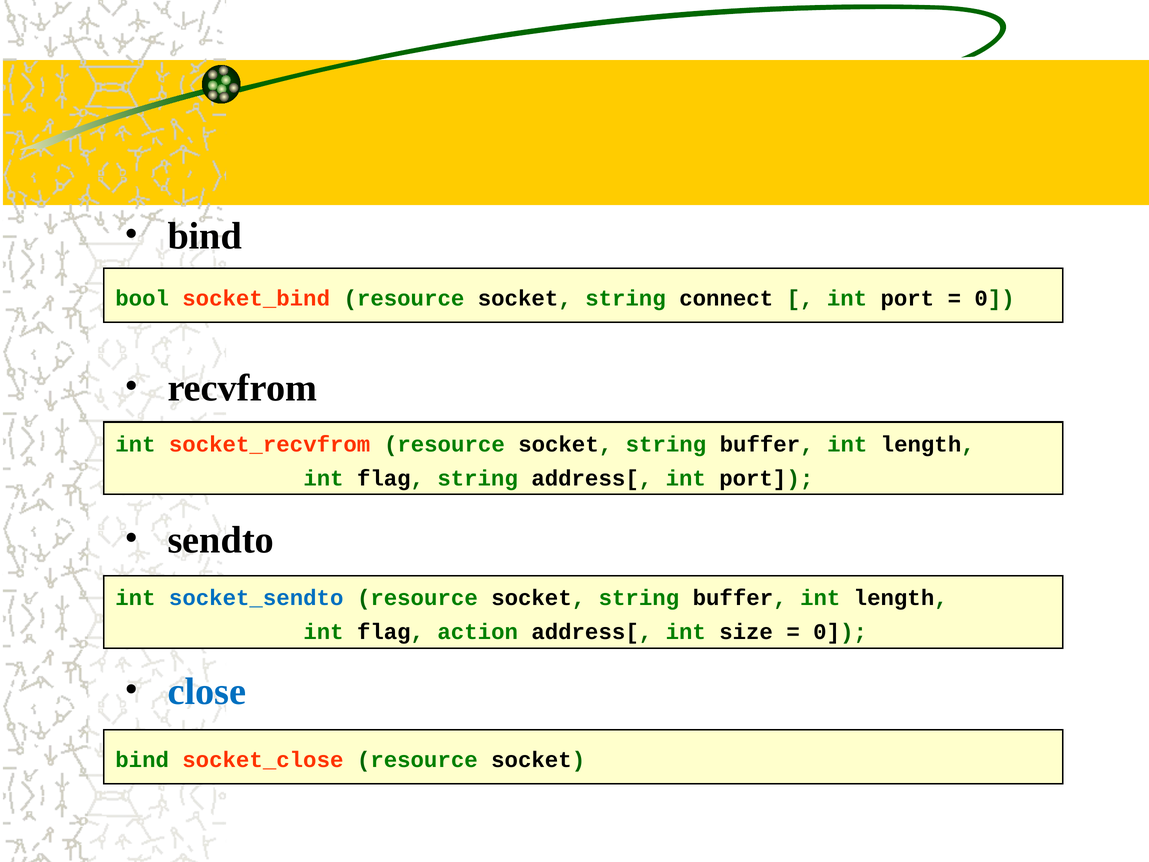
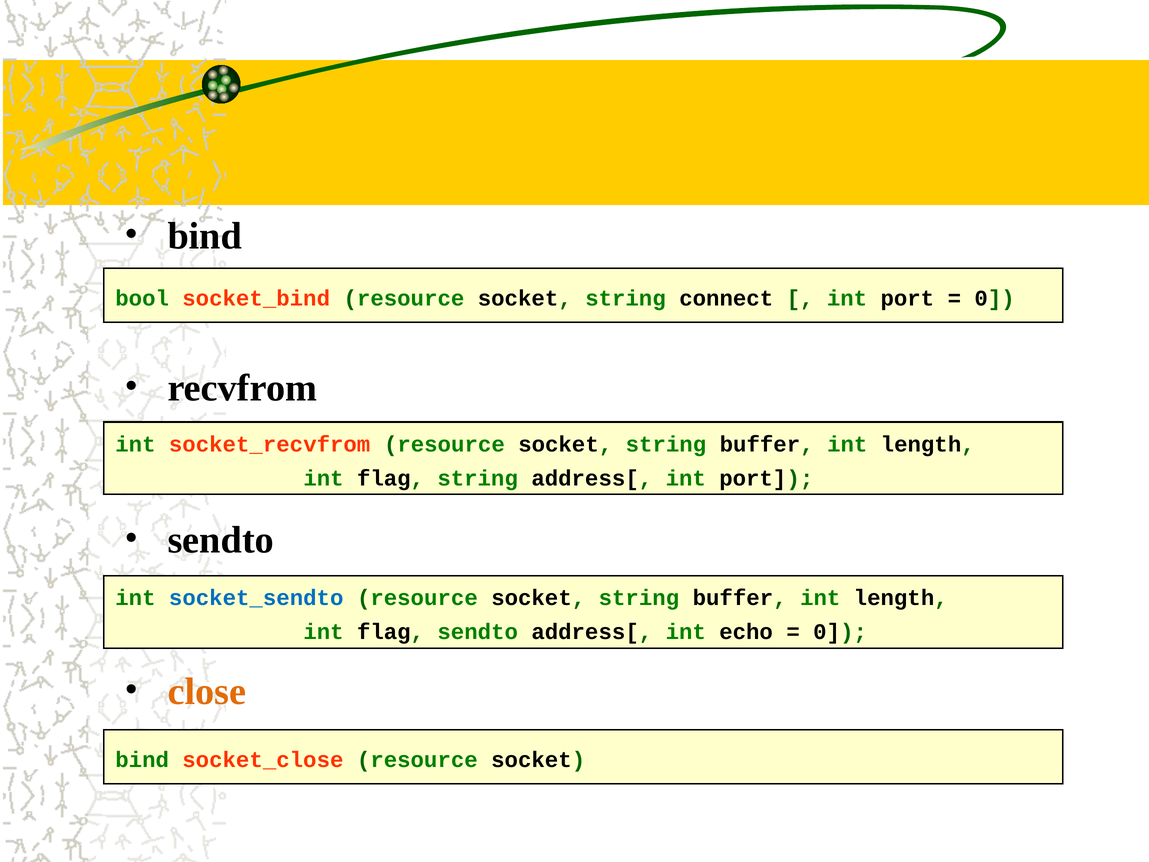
flag action: action -> sendto
size: size -> echo
close colour: blue -> orange
